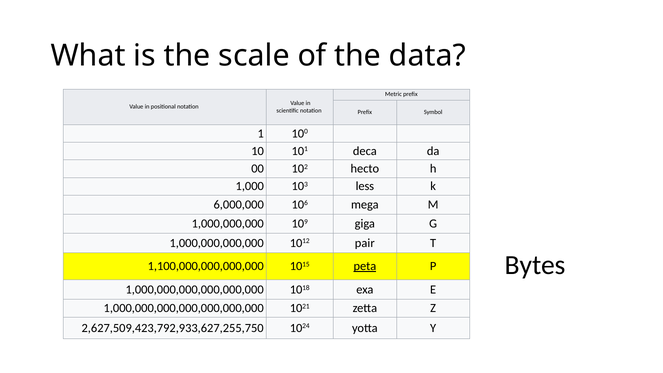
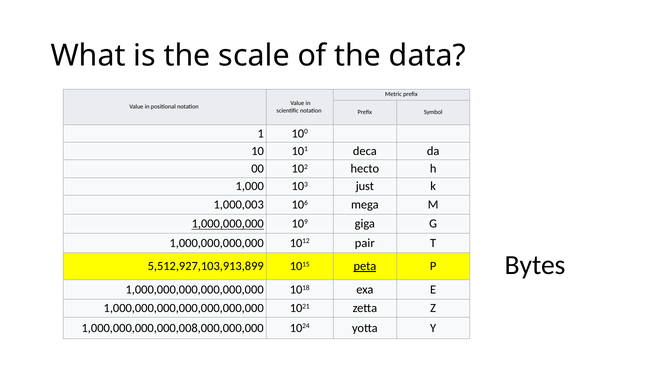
less: less -> just
6,000,000: 6,000,000 -> 1,000,003
1,000,000,000 underline: none -> present
1,100,000,000,000,000: 1,100,000,000,000,000 -> 5,512,927,103,913,899
2,627,509,423,792,933,627,255,750: 2,627,509,423,792,933,627,255,750 -> 1,000,000,000,000,008,000,000,000
